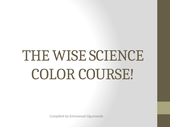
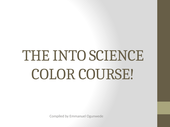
WISE: WISE -> INTO
